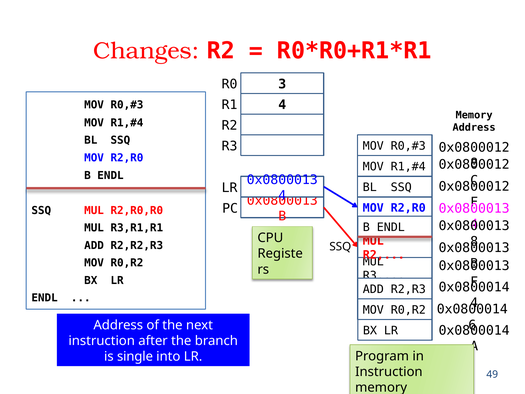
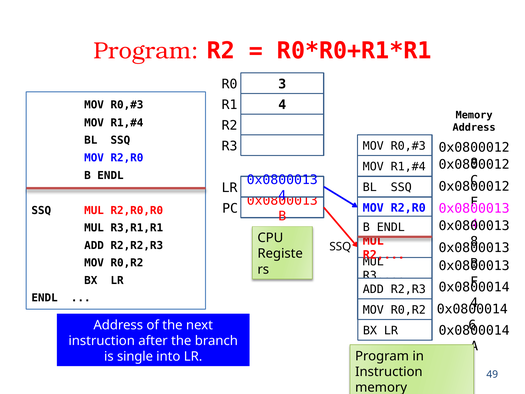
Changes at (146, 51): Changes -> Program
